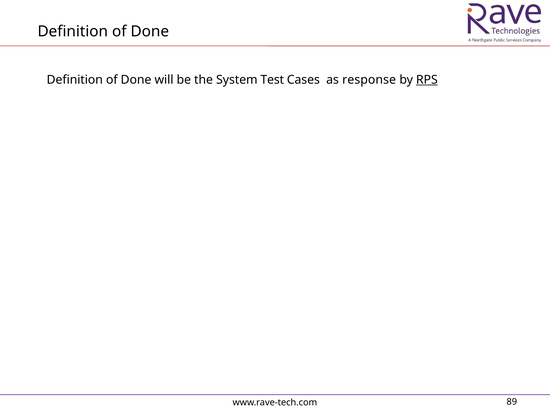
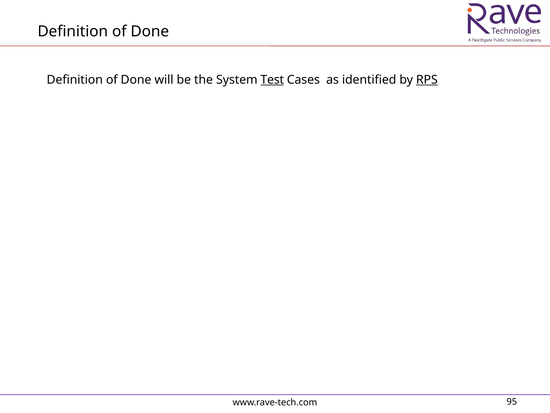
Test underline: none -> present
response: response -> identified
89: 89 -> 95
